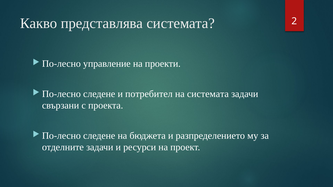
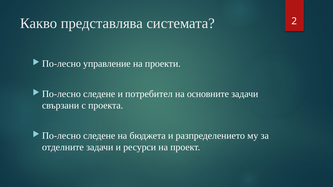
на системата: системата -> основните
